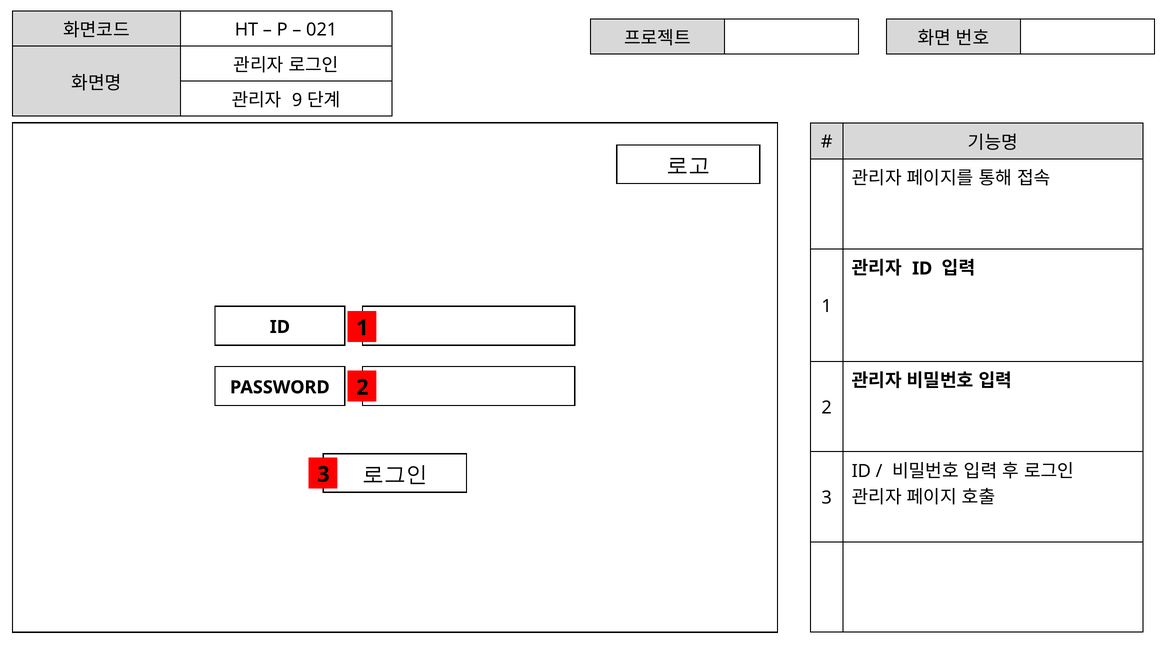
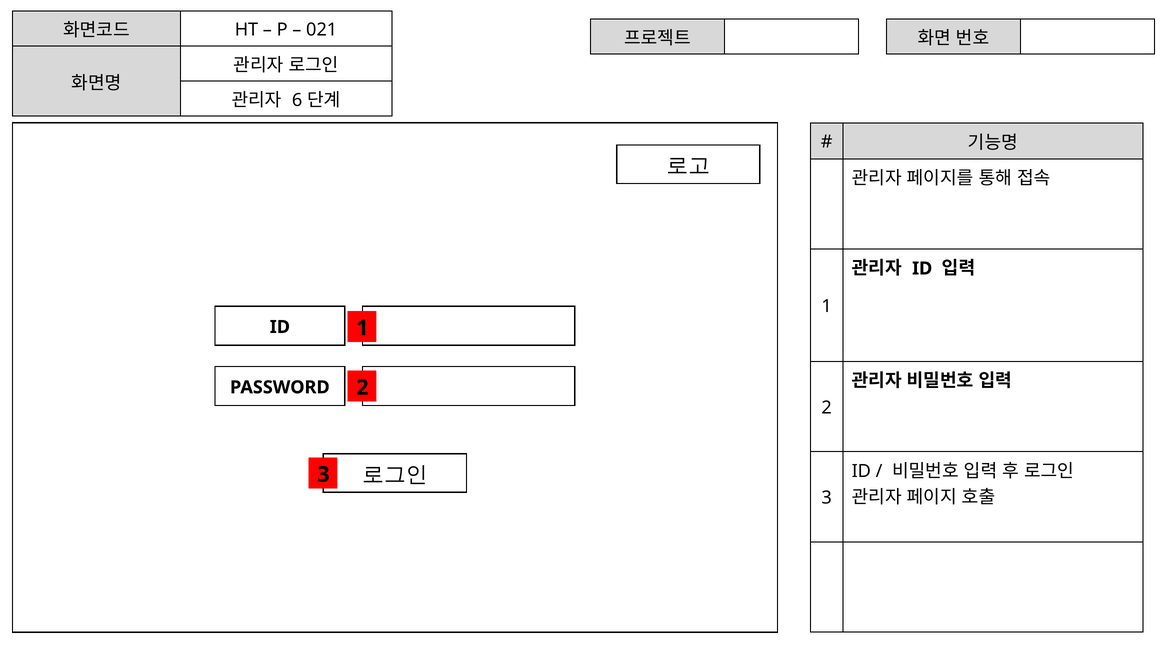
9: 9 -> 6
